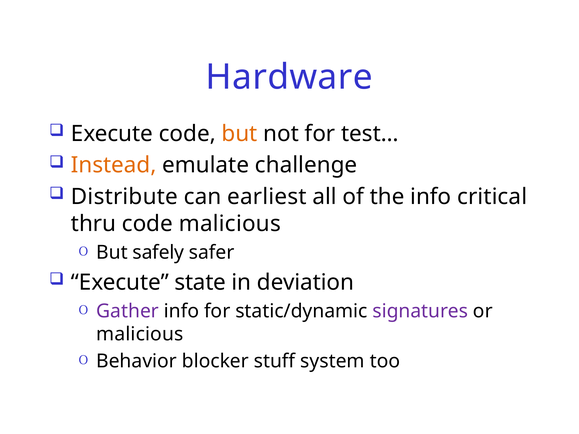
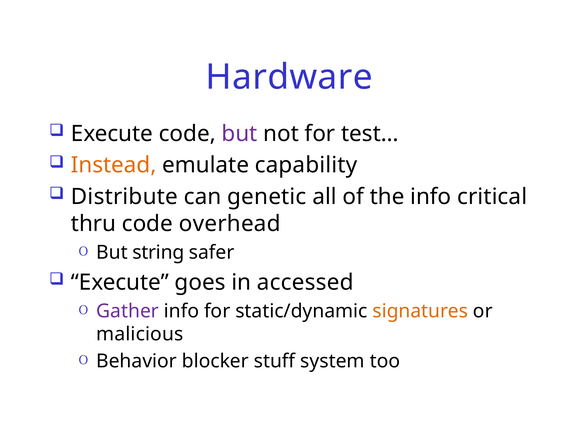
but at (240, 134) colour: orange -> purple
challenge: challenge -> capability
earliest: earliest -> genetic
code malicious: malicious -> overhead
safely: safely -> string
state: state -> goes
deviation: deviation -> accessed
signatures colour: purple -> orange
